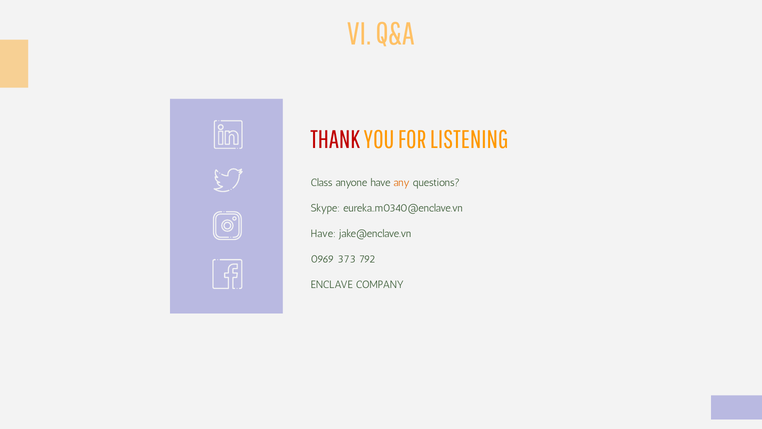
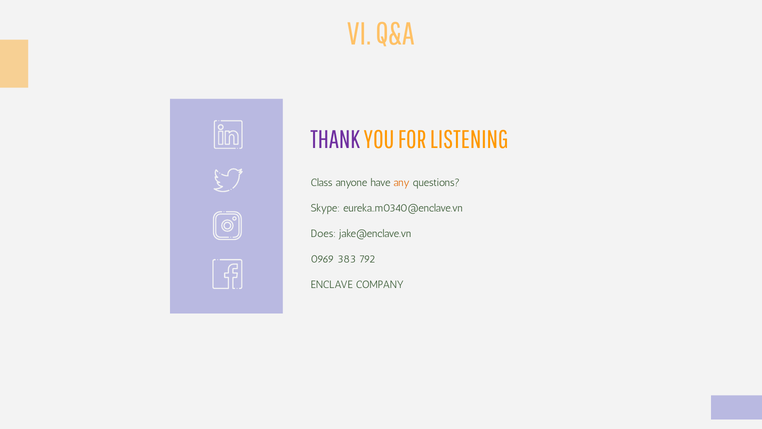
THANK colour: red -> purple
Have at (323, 234): Have -> Does
373: 373 -> 383
